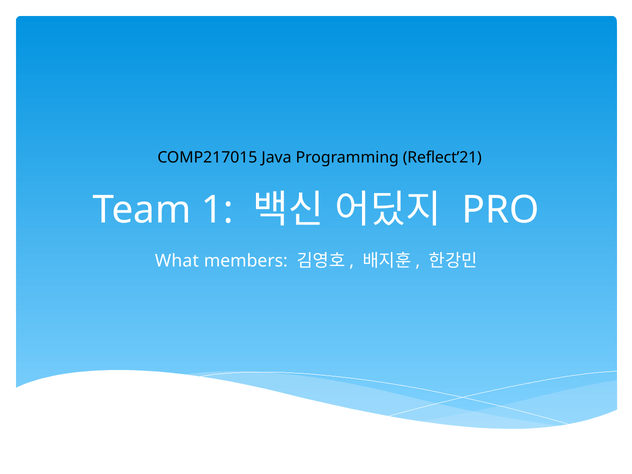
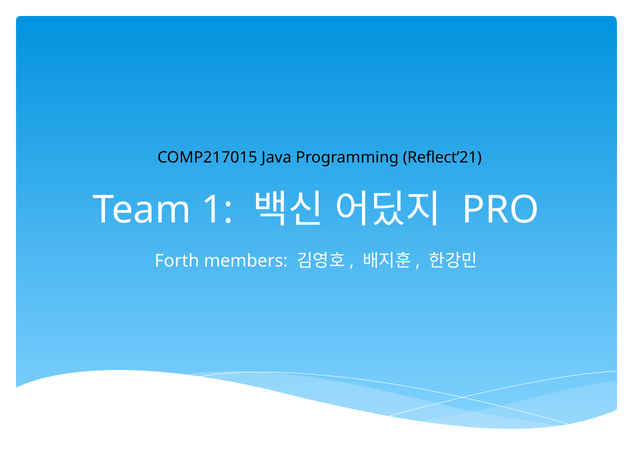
What: What -> Forth
